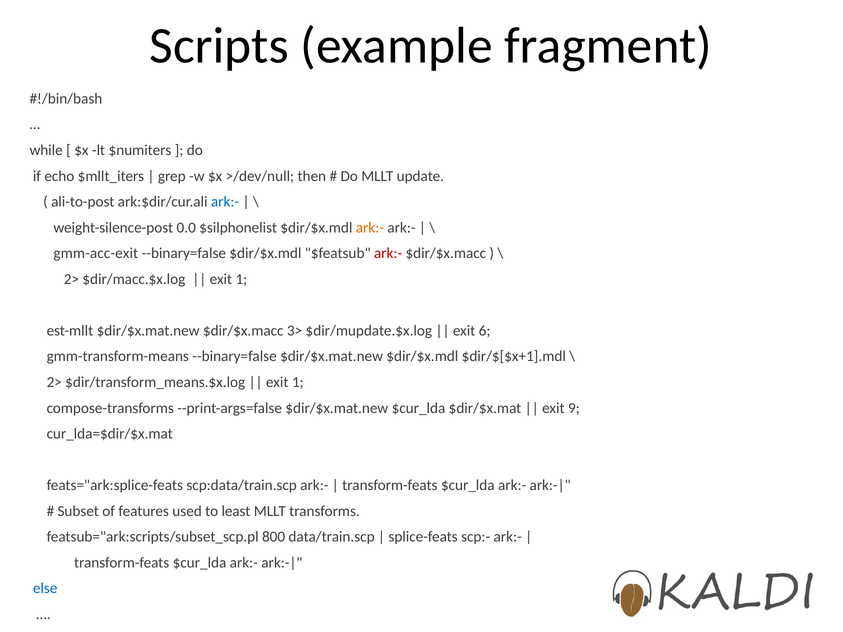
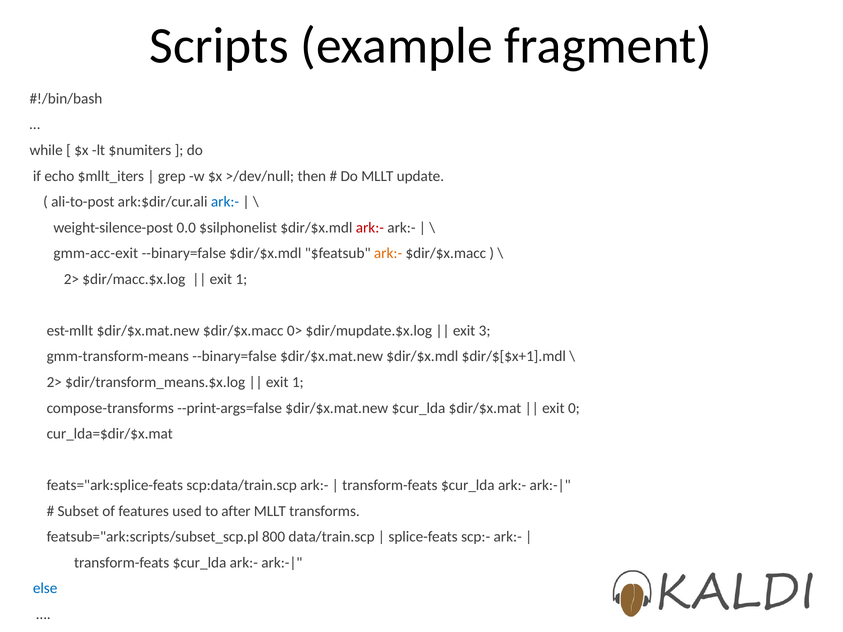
ark:- at (370, 228) colour: orange -> red
ark:- at (388, 253) colour: red -> orange
3>: 3> -> 0>
6: 6 -> 3
9: 9 -> 0
least: least -> after
